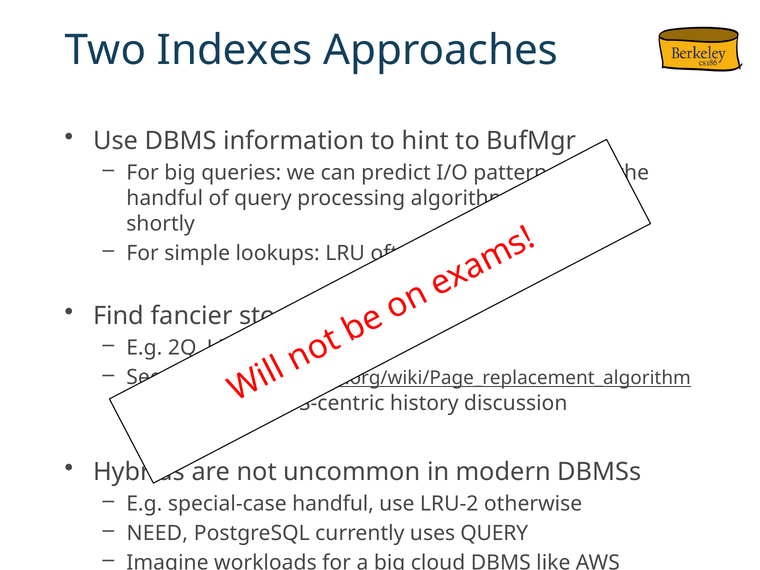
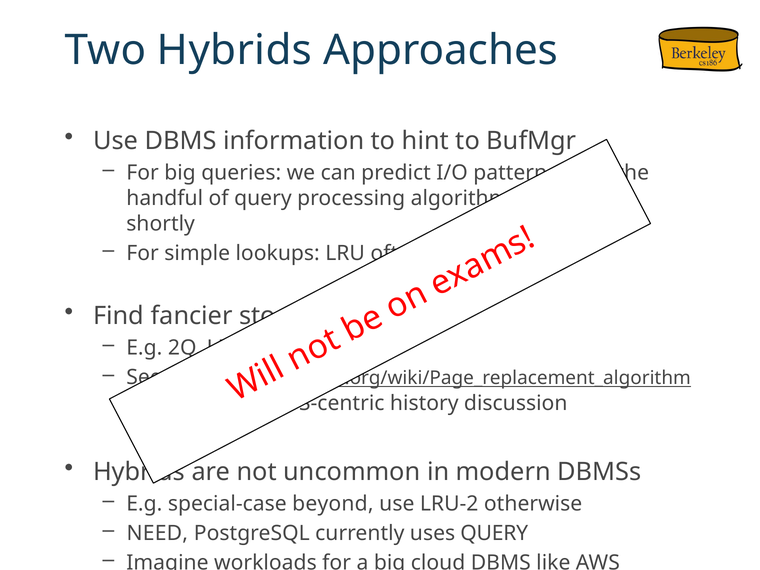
Two Indexes: Indexes -> Hybrids
special-case handful: handful -> beyond
